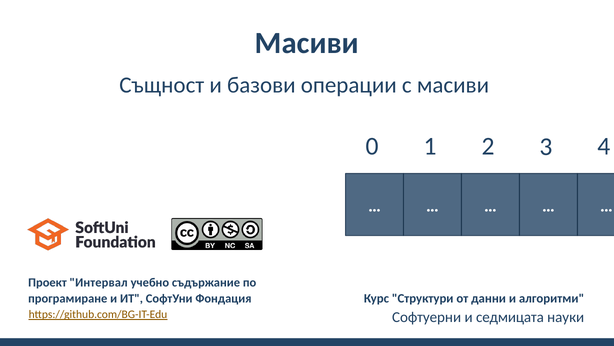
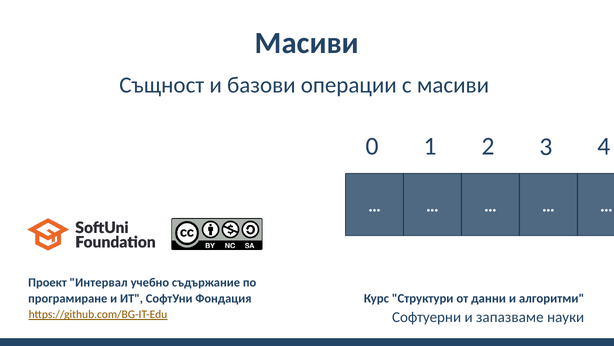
седмицата: седмицата -> запазваме
